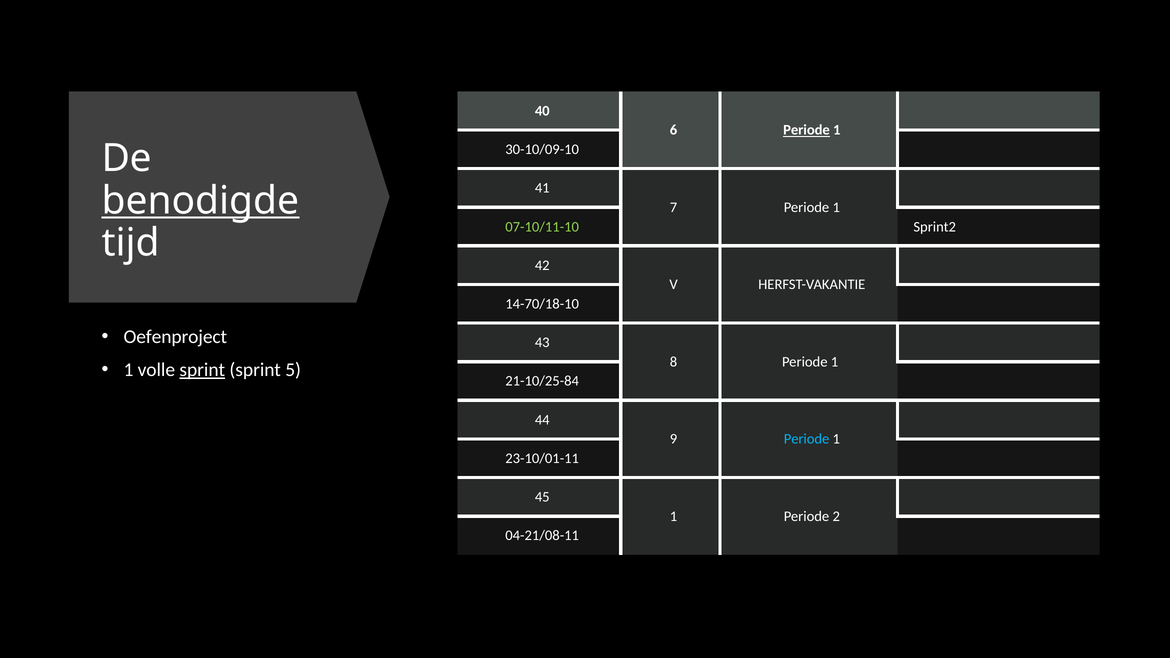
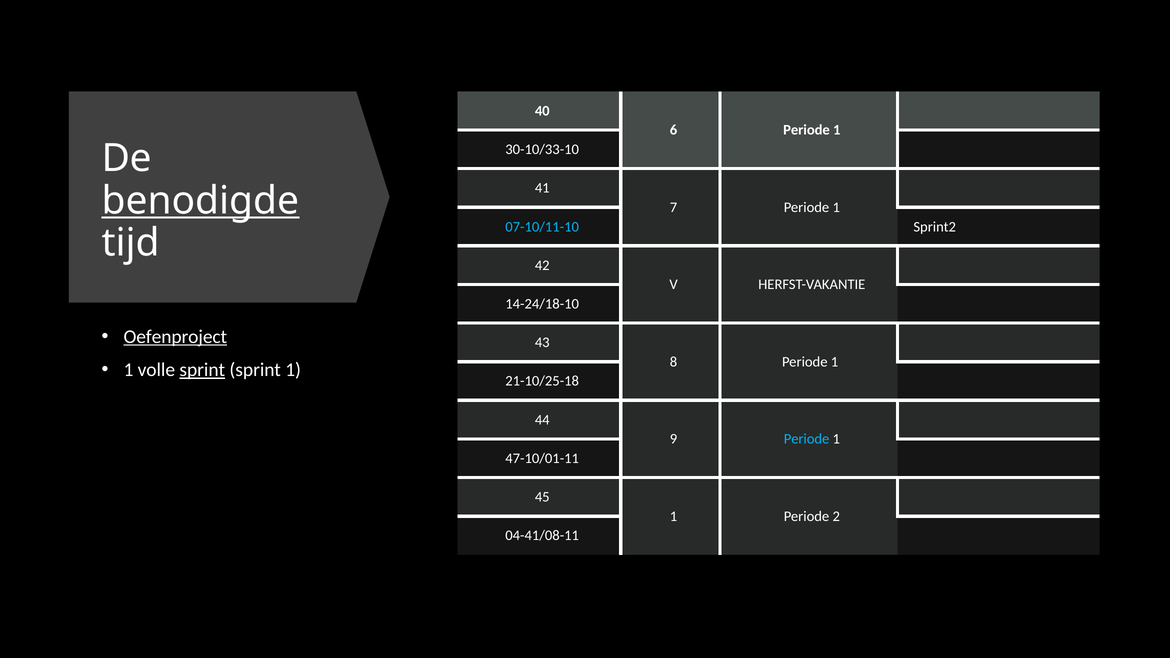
Periode at (807, 130) underline: present -> none
30-10/09-10: 30-10/09-10 -> 30-10/33-10
07-10/11-10 colour: light green -> light blue
14-70/18-10: 14-70/18-10 -> 14-24/18-10
Oefenproject underline: none -> present
sprint 5: 5 -> 1
21-10/25-84: 21-10/25-84 -> 21-10/25-18
23-10/01-11: 23-10/01-11 -> 47-10/01-11
04-21/08-11: 04-21/08-11 -> 04-41/08-11
